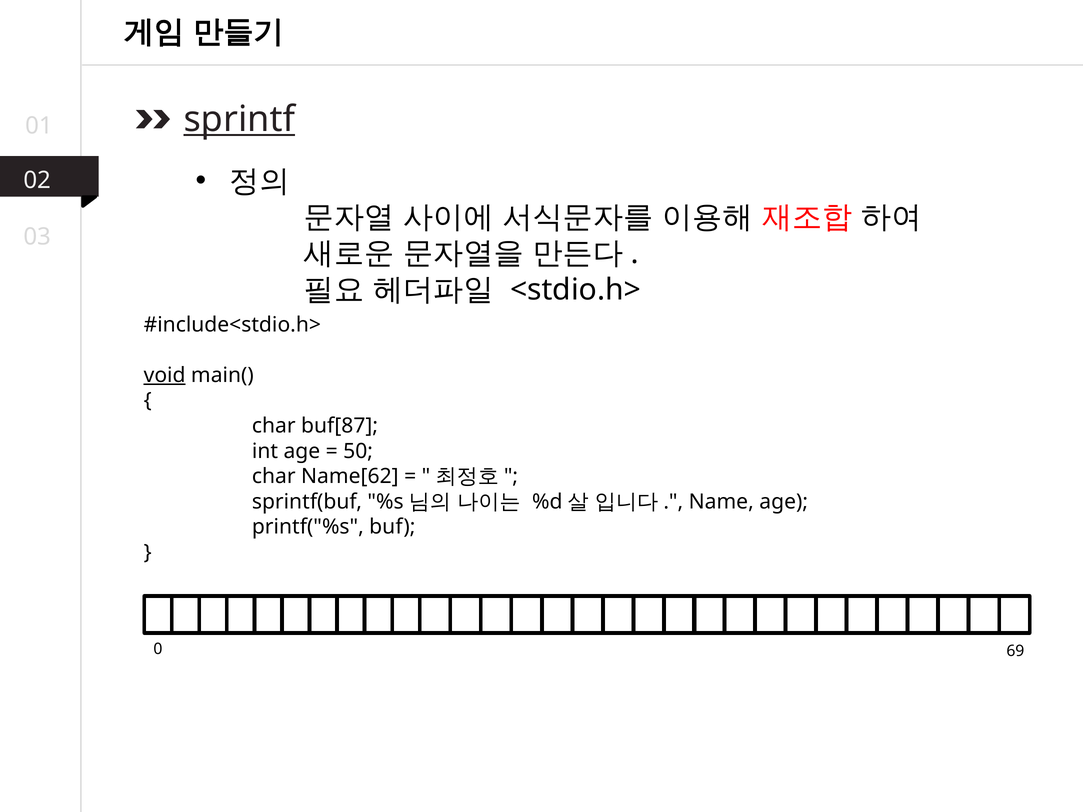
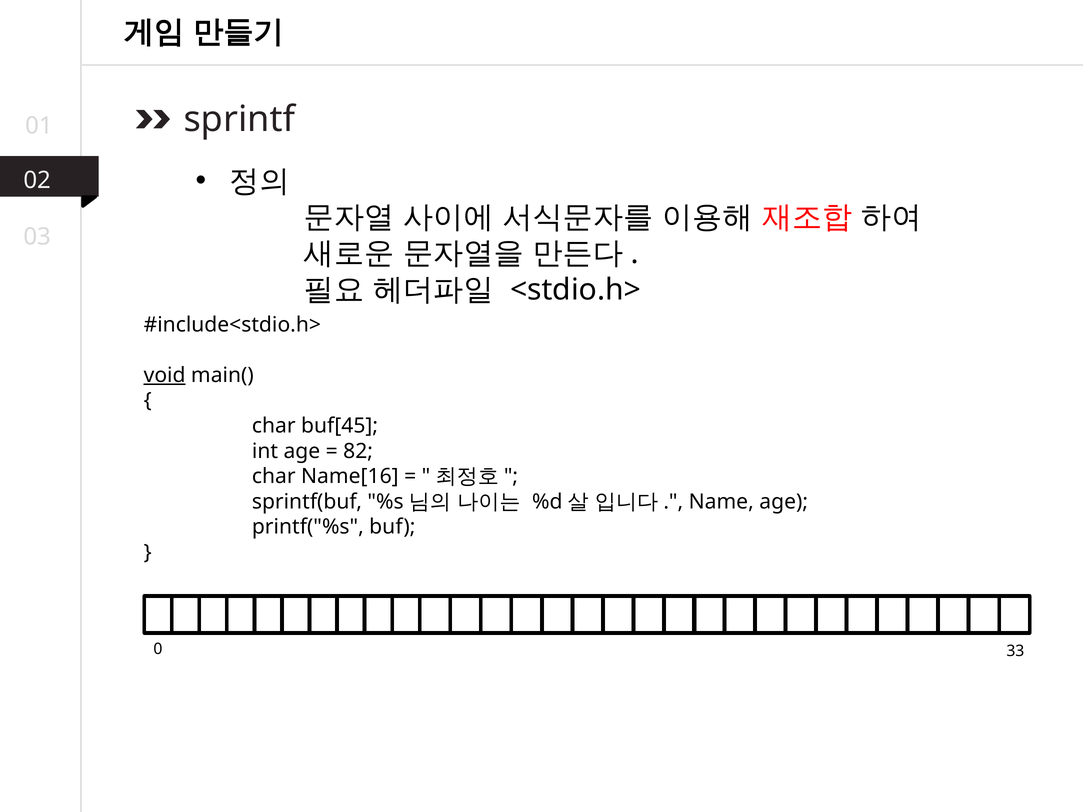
sprintf underline: present -> none
buf[87: buf[87 -> buf[45
50: 50 -> 82
Name[62: Name[62 -> Name[16
69: 69 -> 33
